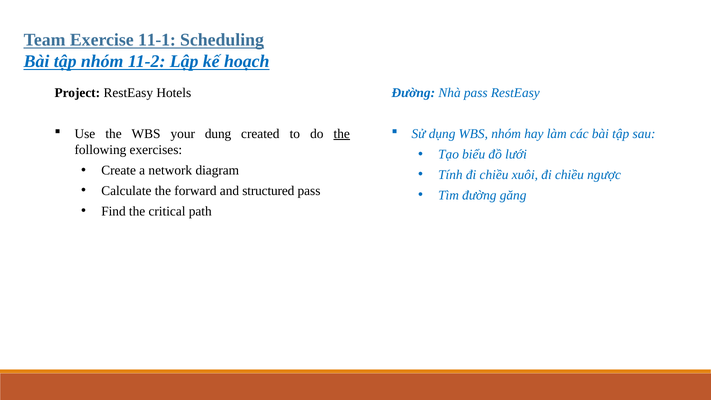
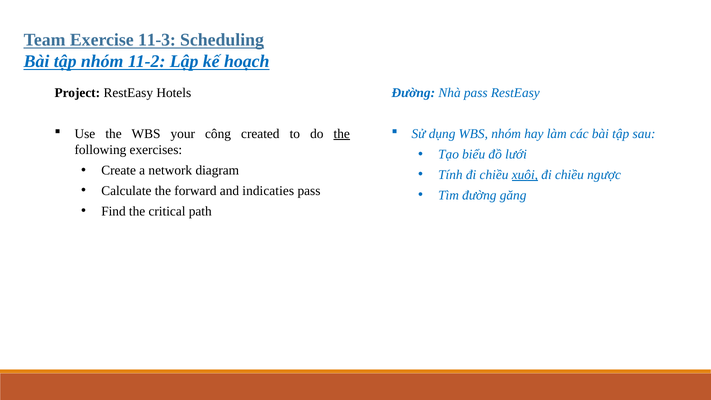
11-1: 11-1 -> 11-3
dung: dung -> công
xuôi underline: none -> present
structured: structured -> indicaties
